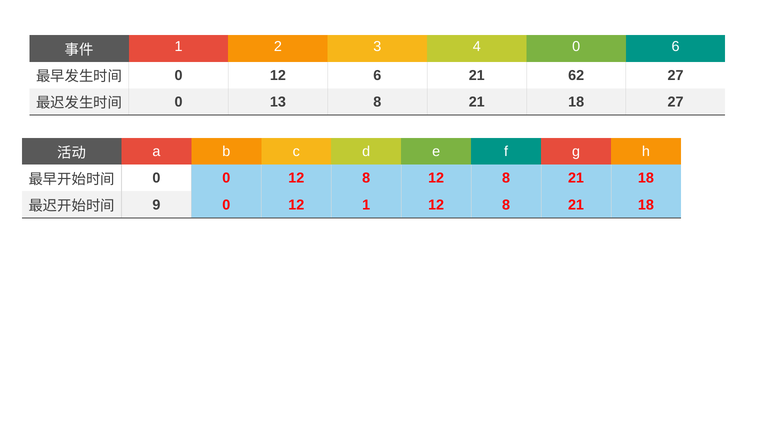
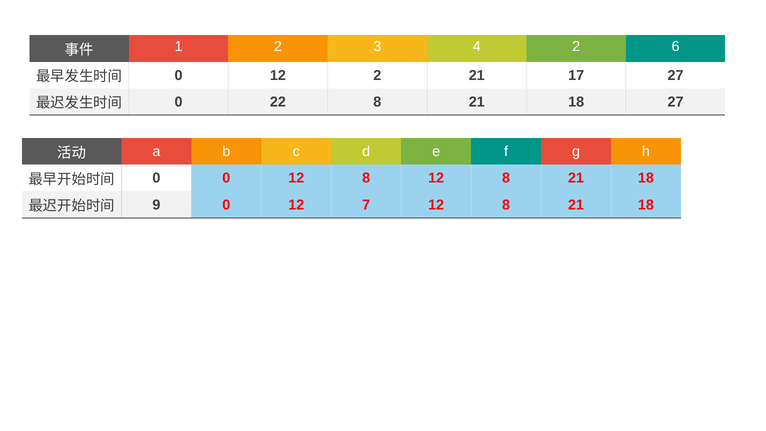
4 0: 0 -> 2
12 6: 6 -> 2
62: 62 -> 17
13: 13 -> 22
12 1: 1 -> 7
